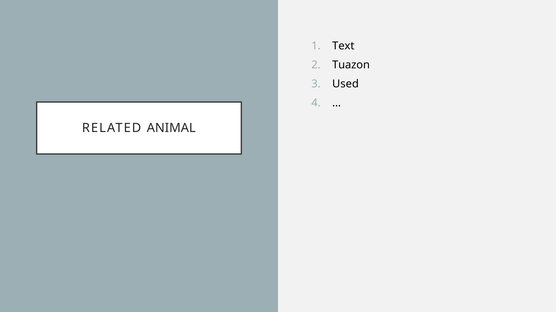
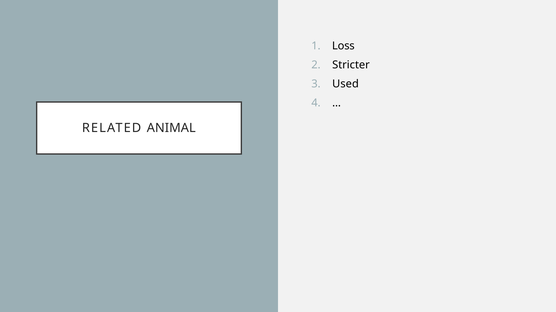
Text: Text -> Loss
Tuazon: Tuazon -> Stricter
